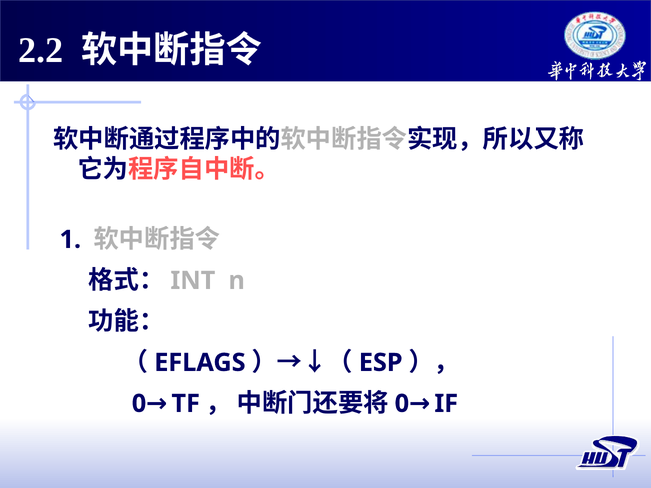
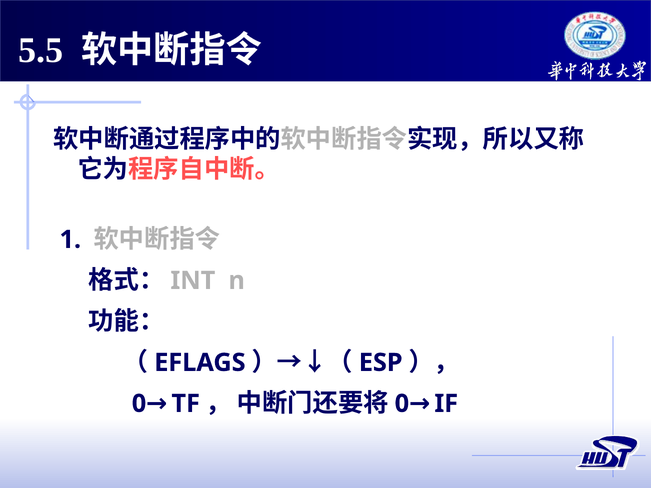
2.2: 2.2 -> 5.5
